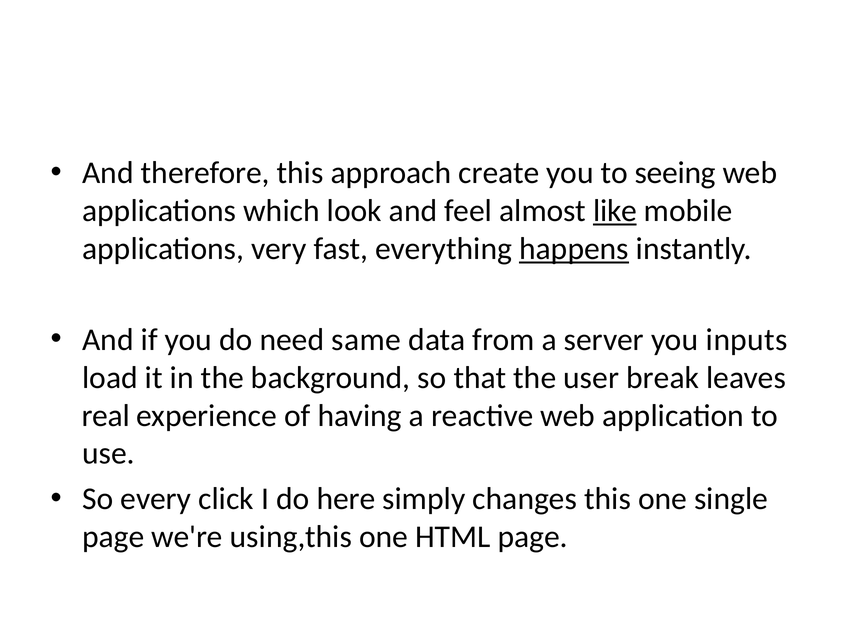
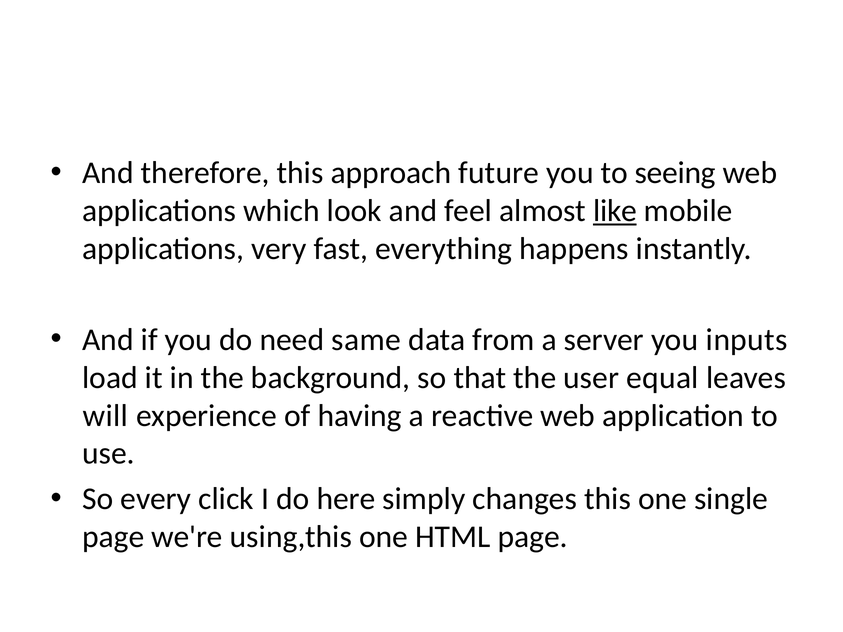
create: create -> future
happens underline: present -> none
break: break -> equal
real: real -> will
